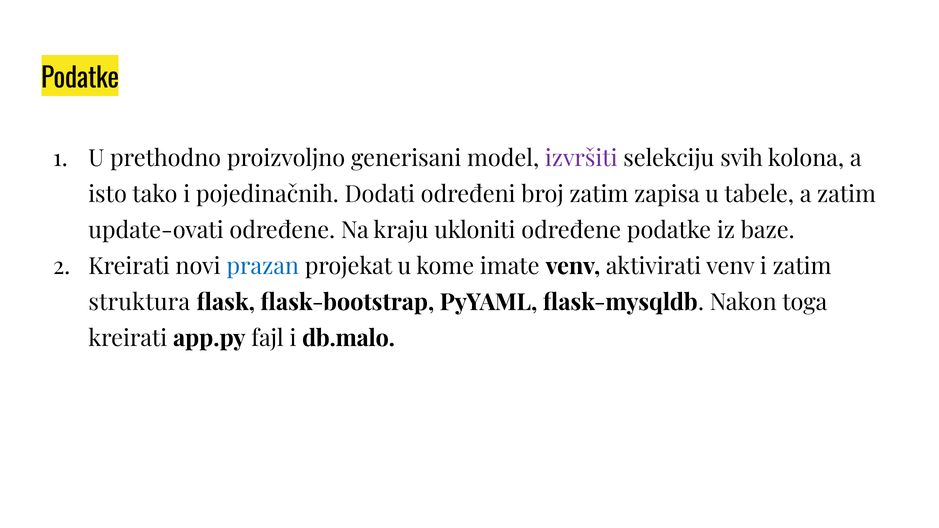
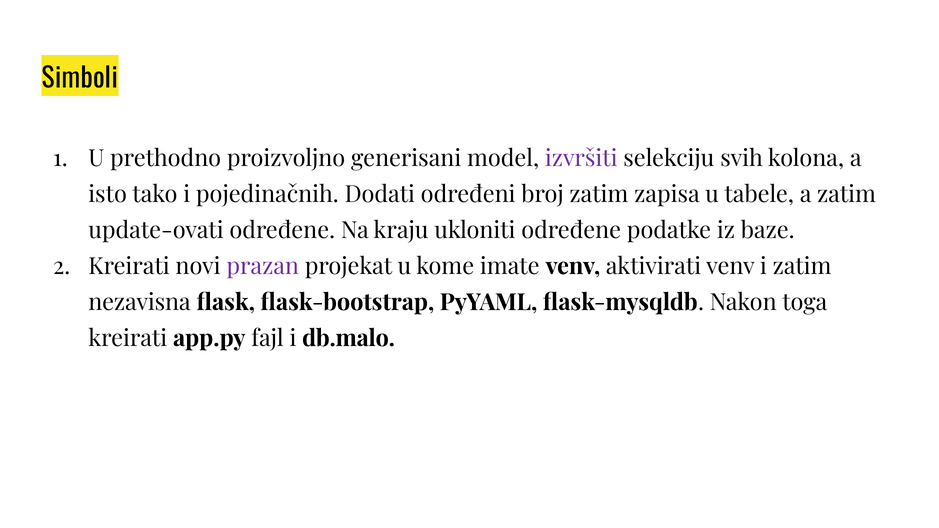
Podatke at (80, 79): Podatke -> Simboli
prazan colour: blue -> purple
struktura: struktura -> nezavisna
